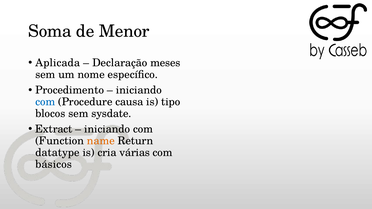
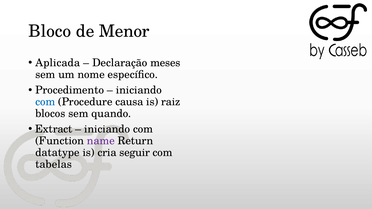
Soma: Soma -> Bloco
tipo: tipo -> raiz
sysdate: sysdate -> quando
name colour: orange -> purple
várias: várias -> seguir
básicos: básicos -> tabelas
